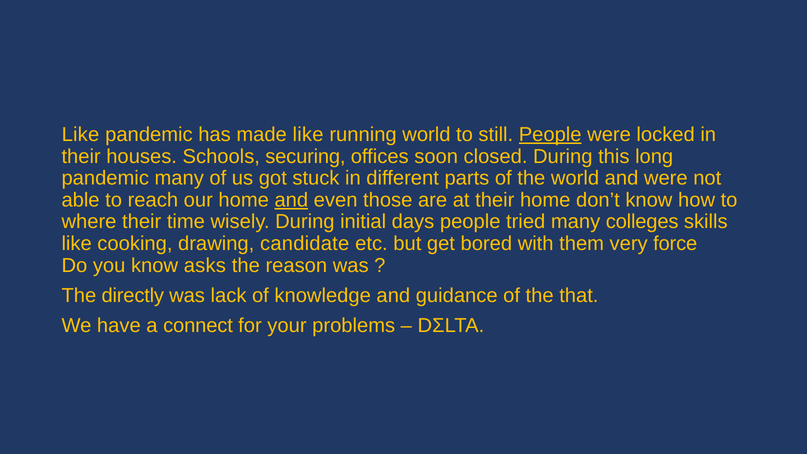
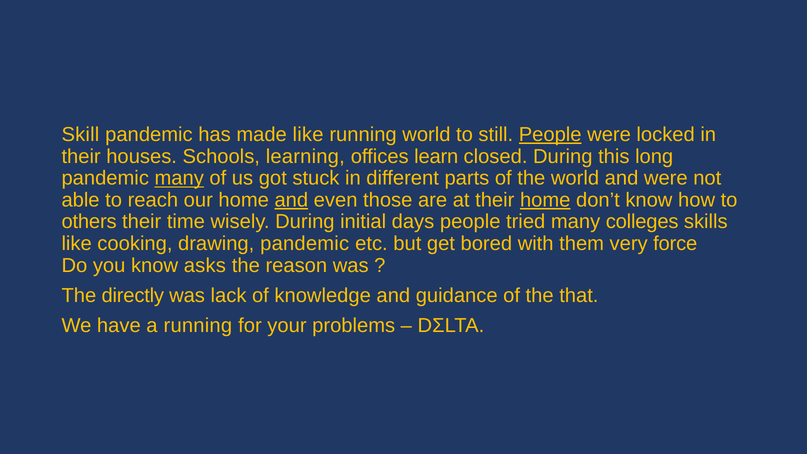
Like at (80, 135): Like -> Skill
securing: securing -> learning
soon: soon -> learn
many at (179, 178) underline: none -> present
home at (545, 200) underline: none -> present
where: where -> others
drawing candidate: candidate -> pandemic
a connect: connect -> running
